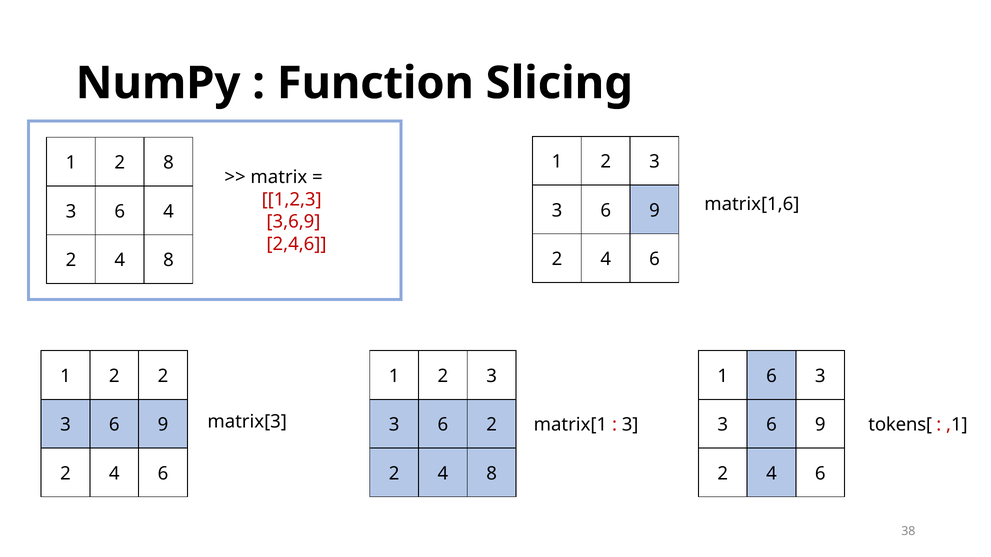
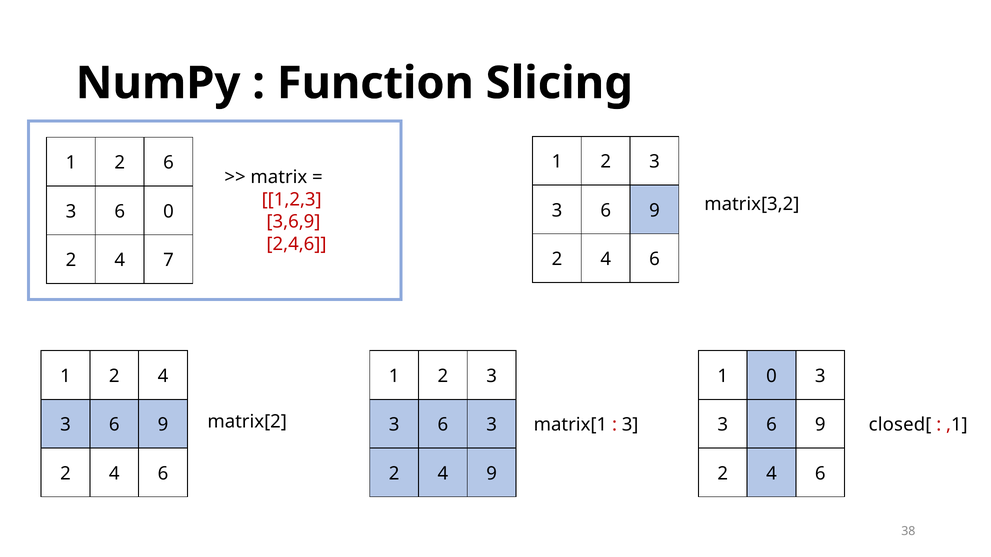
2 8: 8 -> 6
matrix[1,6: matrix[1,6 -> matrix[3,2
6 4: 4 -> 0
8 at (168, 260): 8 -> 7
1 2 2: 2 -> 4
1 6: 6 -> 0
matrix[3: matrix[3 -> matrix[2
tokens[: tokens[ -> closed[
3 6 2: 2 -> 3
8 at (492, 474): 8 -> 9
